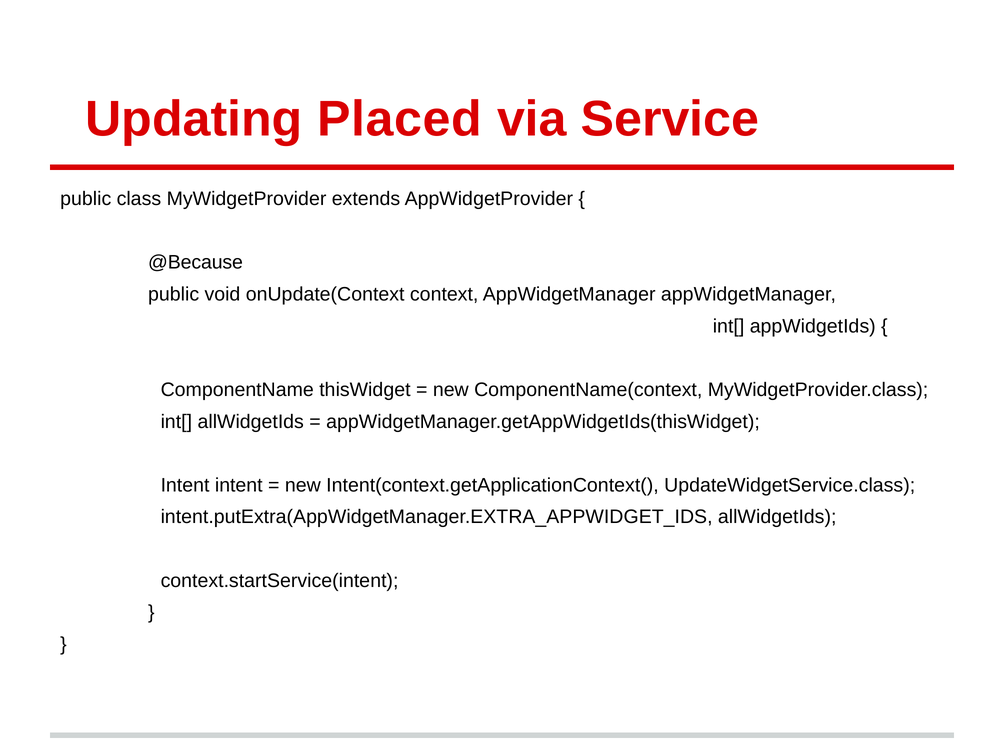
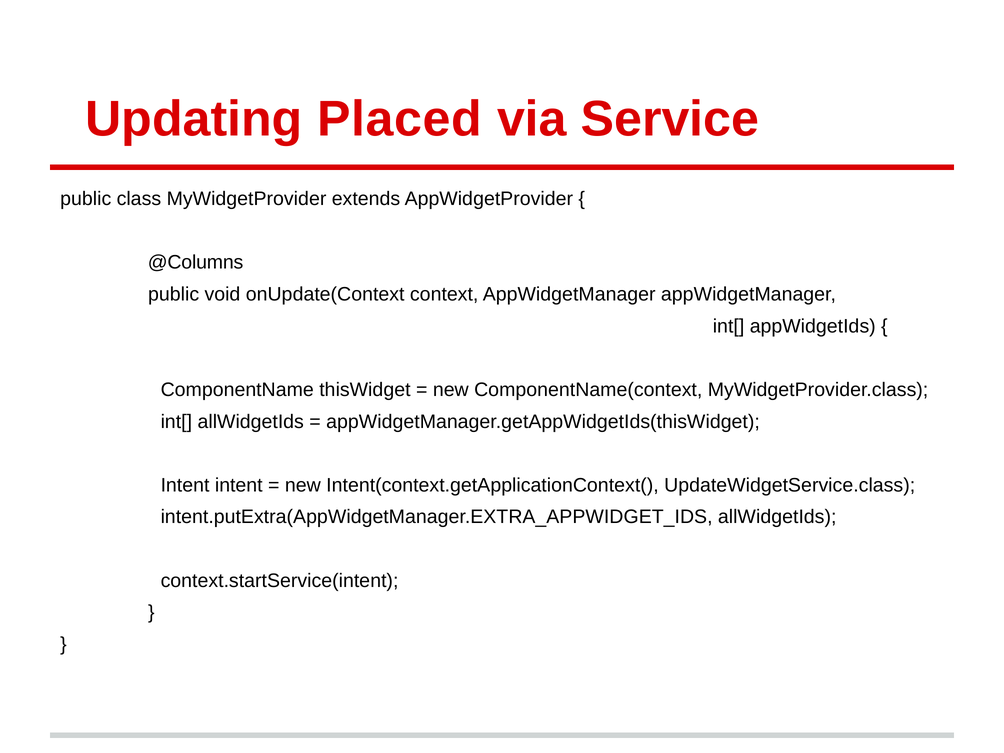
@Because: @Because -> @Columns
